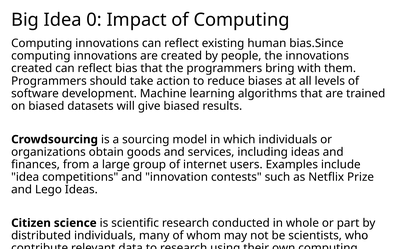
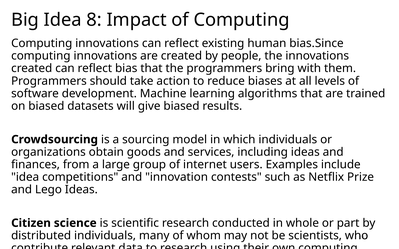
0: 0 -> 8
